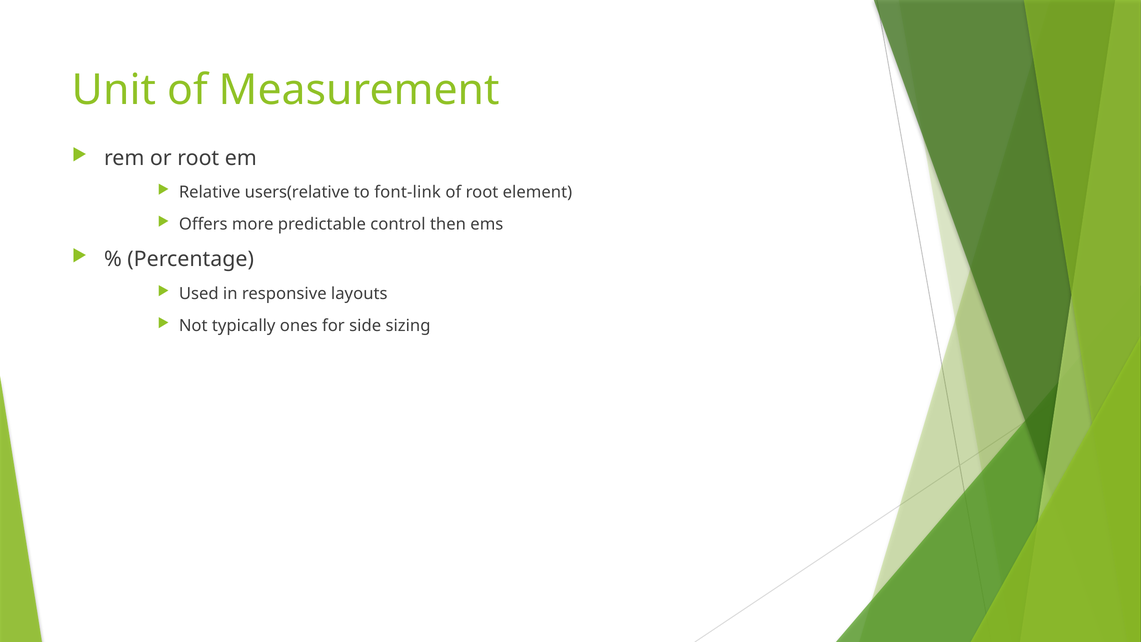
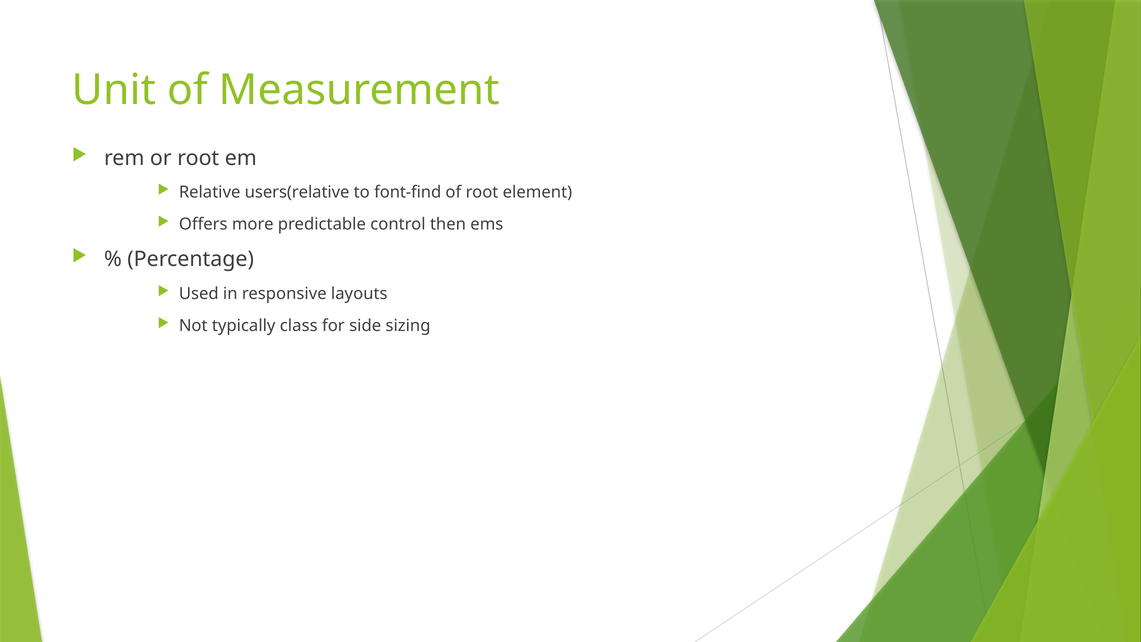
font-link: font-link -> font-find
ones: ones -> class
